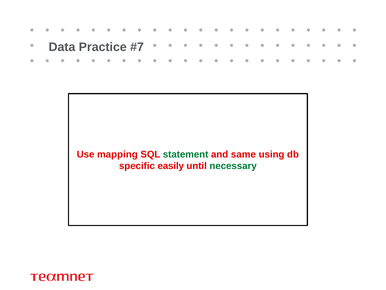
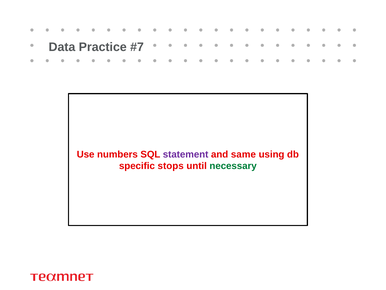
mapping: mapping -> numbers
statement colour: green -> purple
easily: easily -> stops
